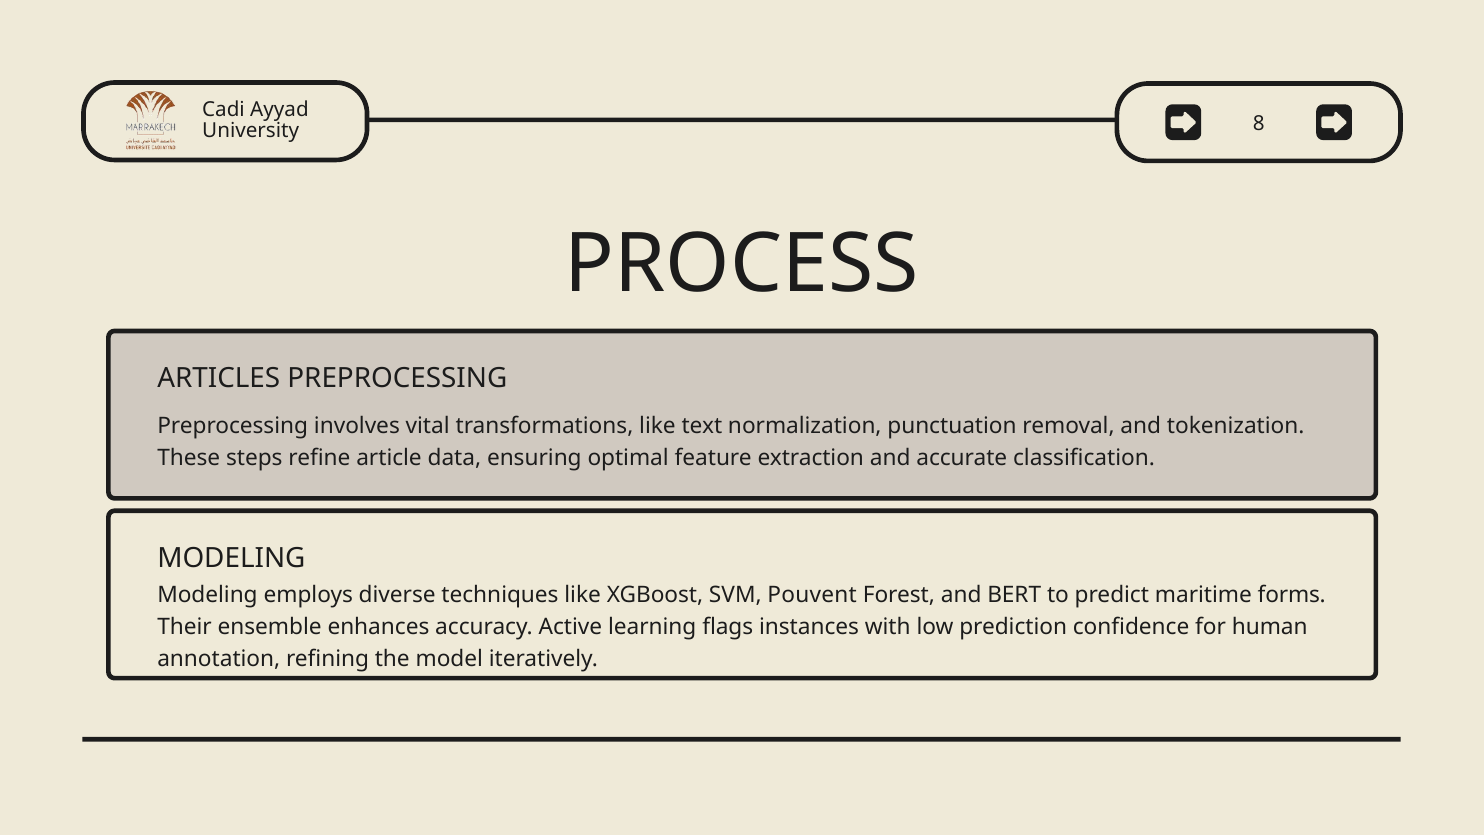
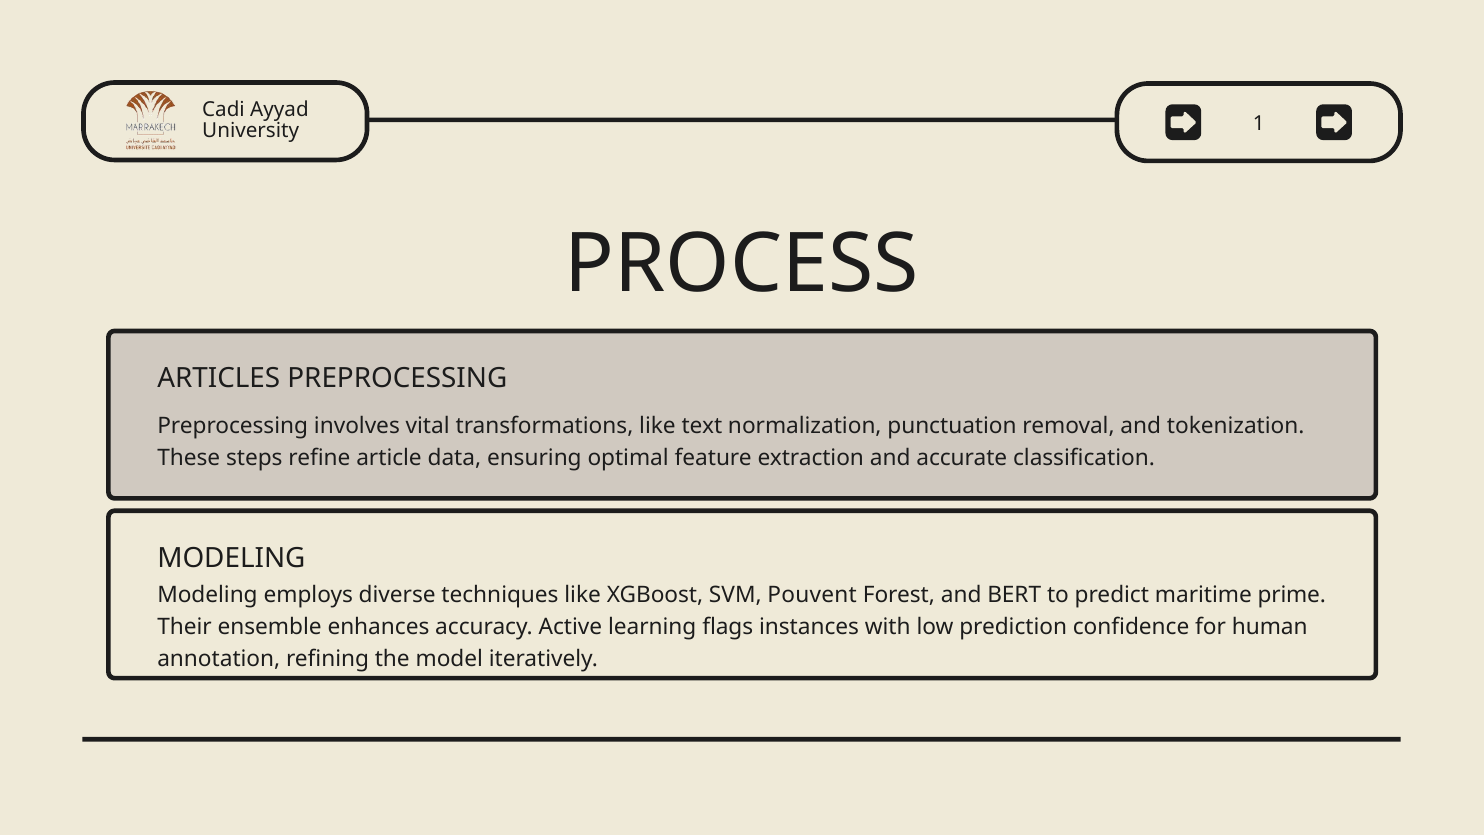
8: 8 -> 1
forms: forms -> prime
